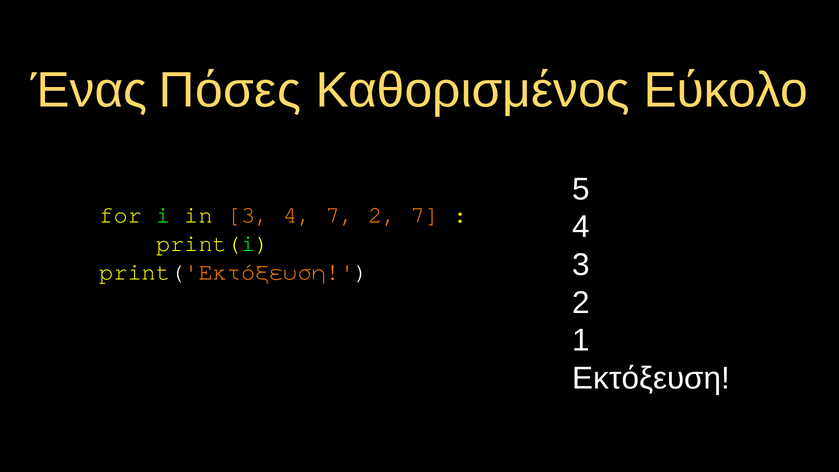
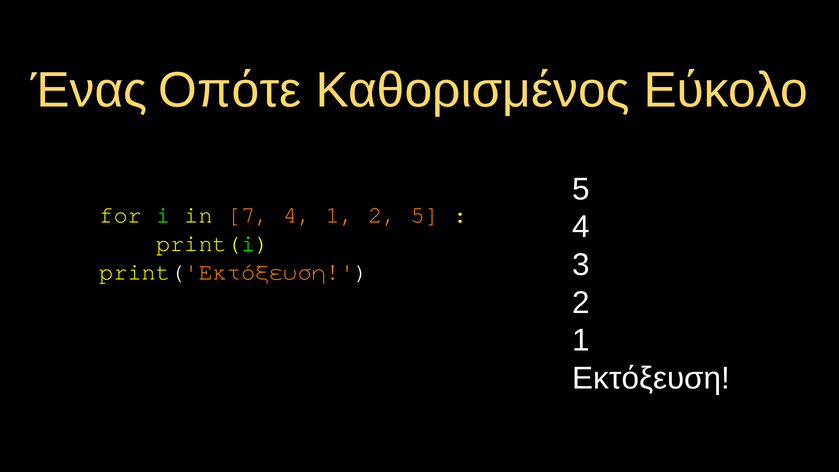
Πόσες: Πόσες -> Οπότε
in 3: 3 -> 7
4 7: 7 -> 1
2 7: 7 -> 5
